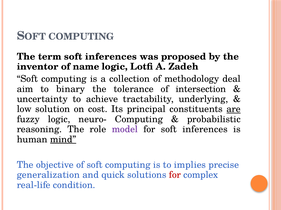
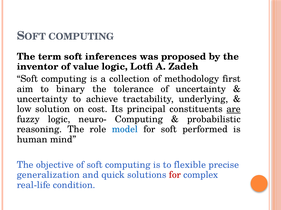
name: name -> value
deal: deal -> first
of intersection: intersection -> uncertainty
model colour: purple -> blue
for soft inferences: inferences -> performed
mind underline: present -> none
implies: implies -> flexible
